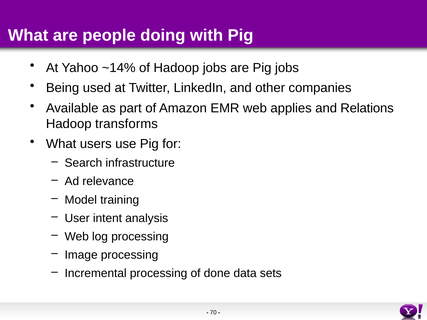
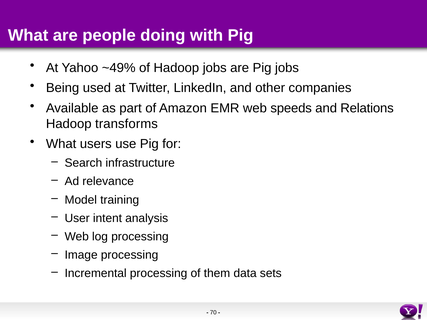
~14%: ~14% -> ~49%
applies: applies -> speeds
done: done -> them
